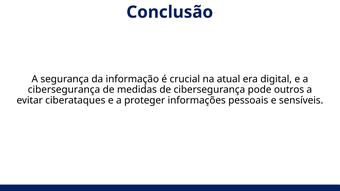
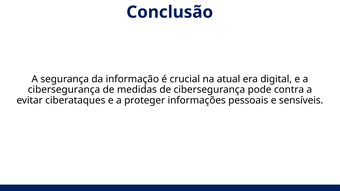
outros: outros -> contra
